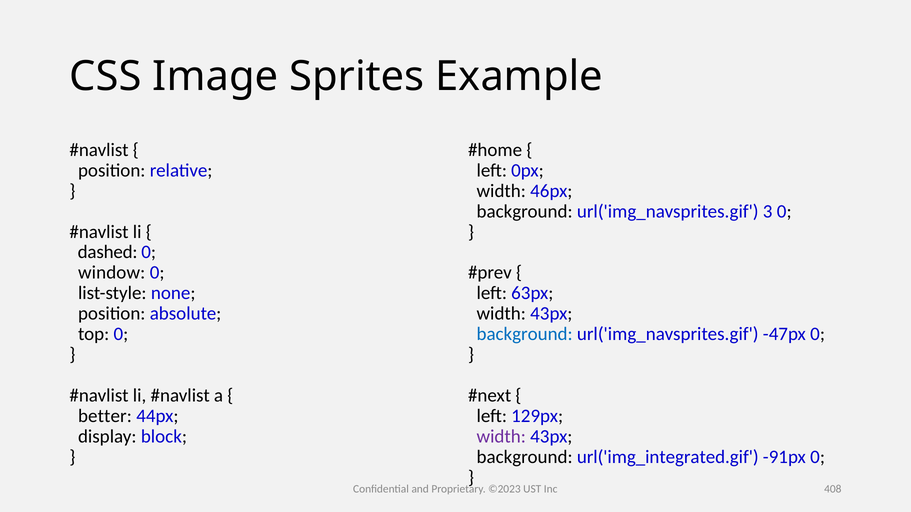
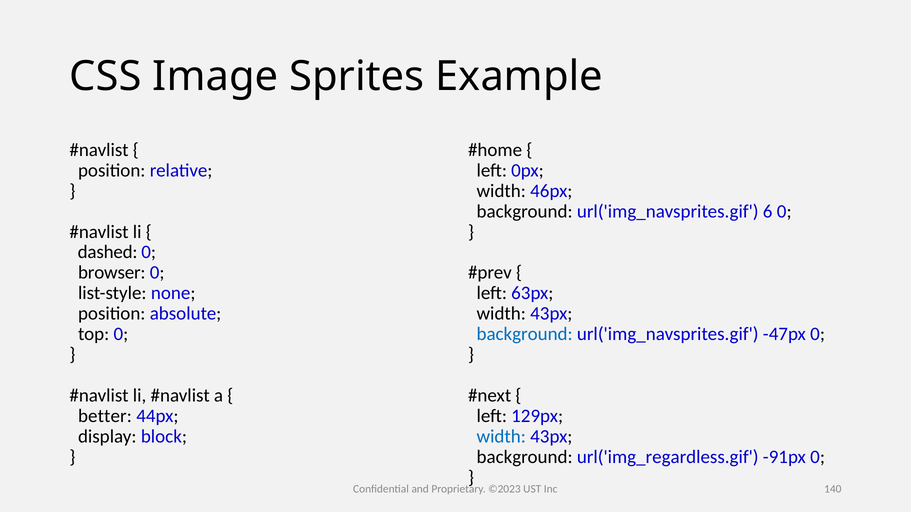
3: 3 -> 6
window: window -> browser
width at (501, 437) colour: purple -> blue
url('img_integrated.gif: url('img_integrated.gif -> url('img_regardless.gif
408: 408 -> 140
